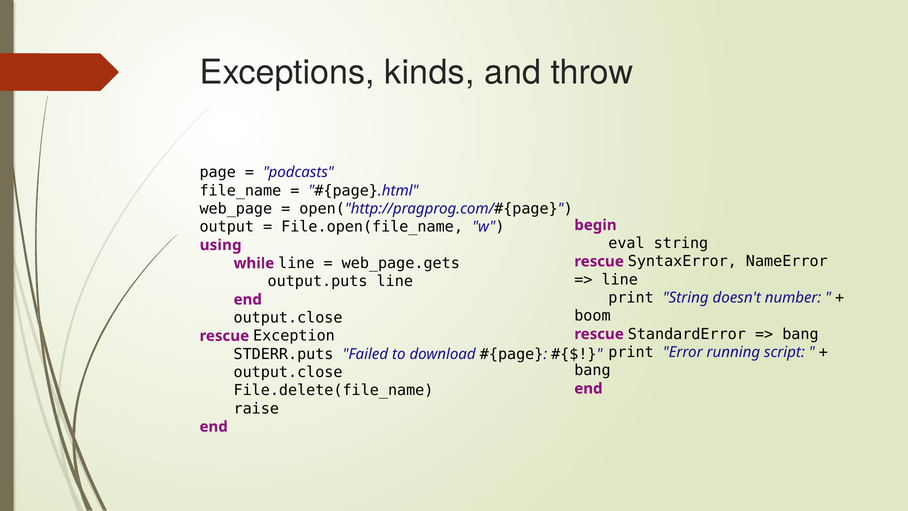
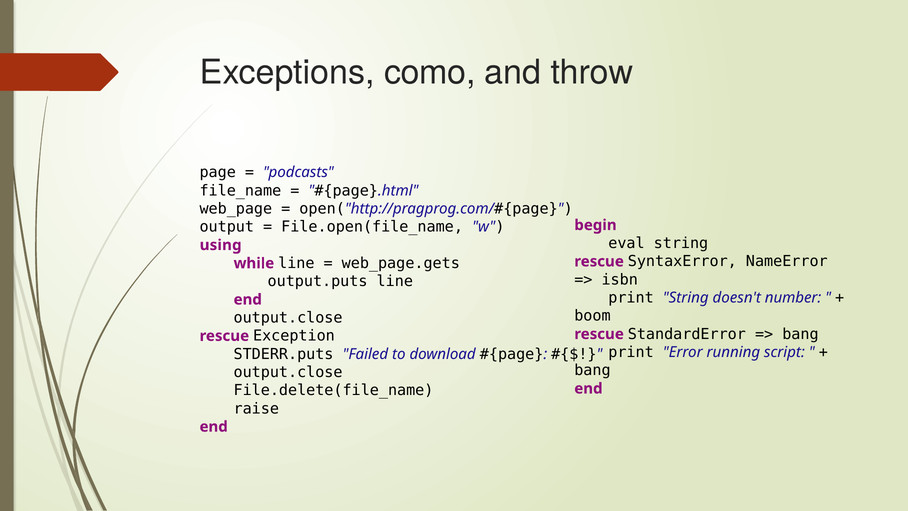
kinds: kinds -> como
line at (620, 279): line -> isbn
